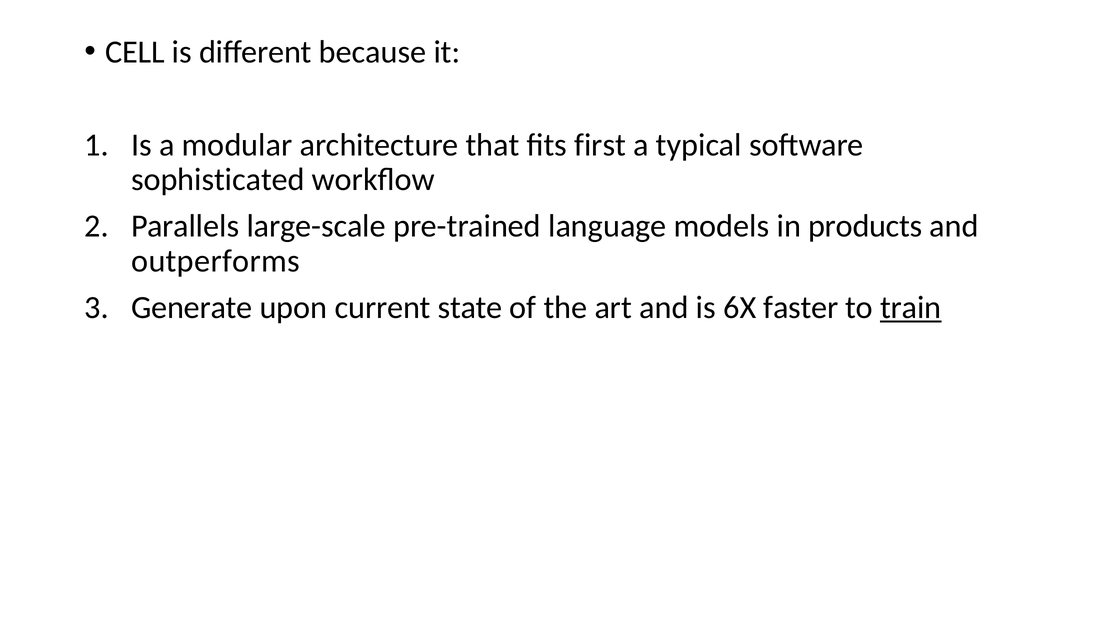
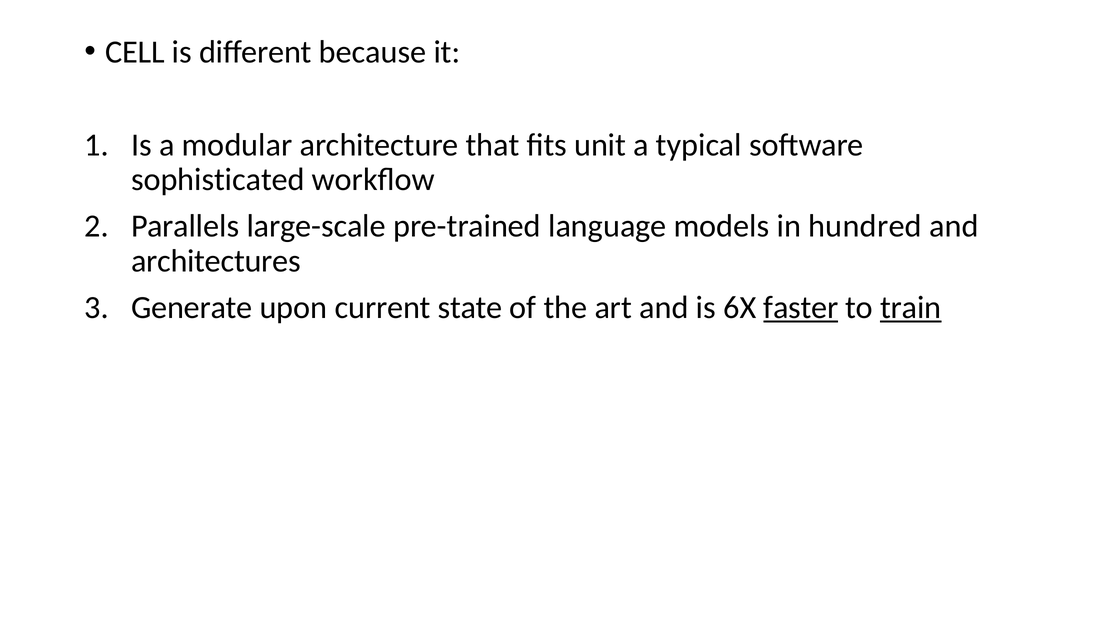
first: first -> unit
products: products -> hundred
outperforms: outperforms -> architectures
faster underline: none -> present
